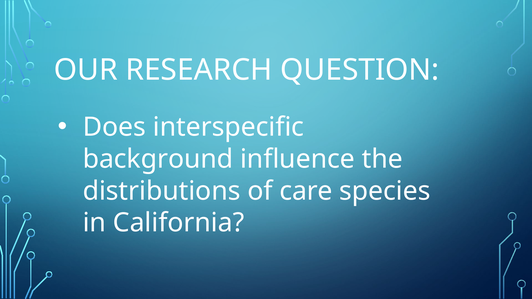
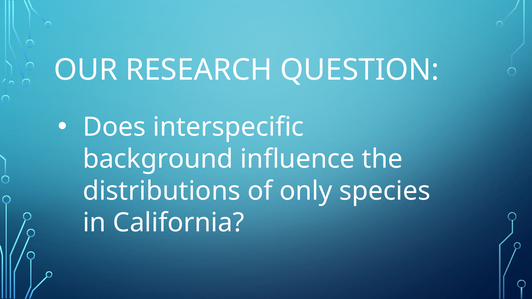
care: care -> only
